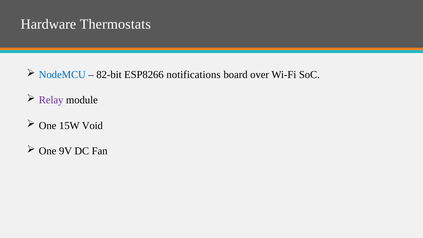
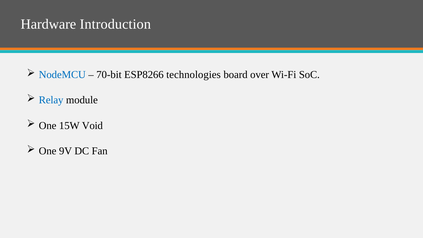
Thermostats: Thermostats -> Introduction
82-bit: 82-bit -> 70-bit
notifications: notifications -> technologies
Relay colour: purple -> blue
